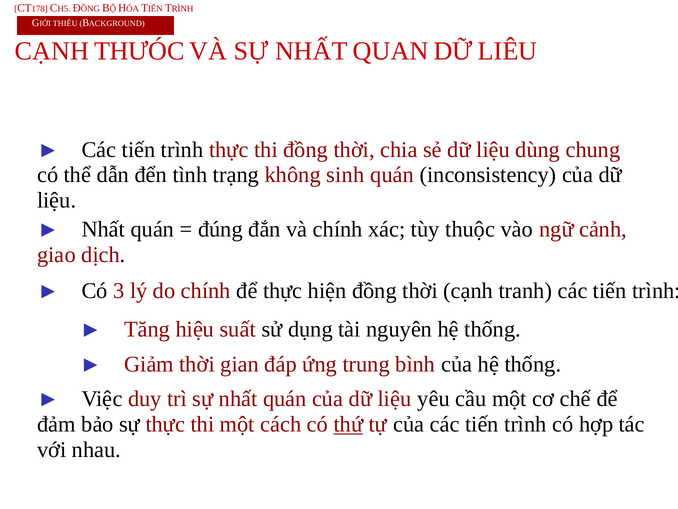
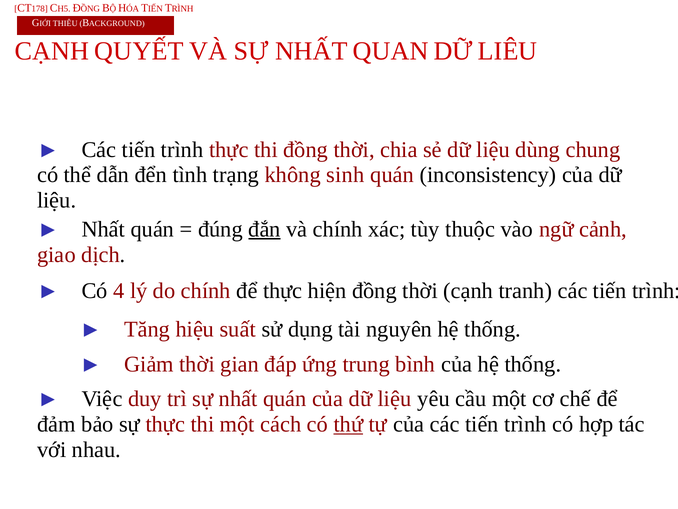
THƯÓC: THƯÓC -> QUYẾT
đắn underline: none -> present
3: 3 -> 4
